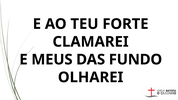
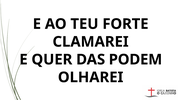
MEUS: MEUS -> QUER
FUNDO: FUNDO -> PODEM
